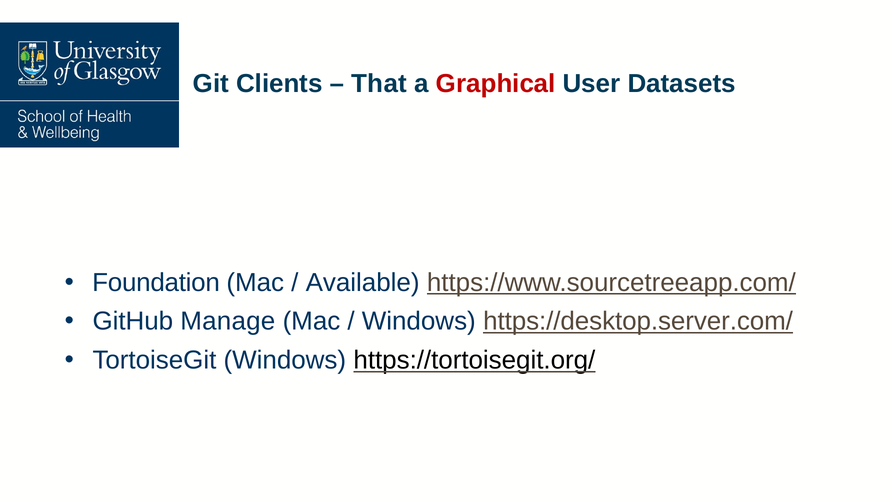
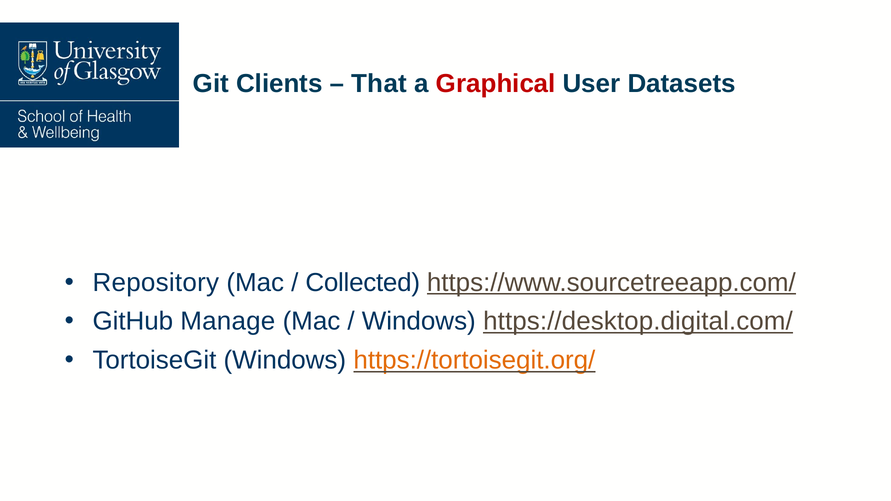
Foundation: Foundation -> Repository
Available: Available -> Collected
https://desktop.server.com/: https://desktop.server.com/ -> https://desktop.digital.com/
https://tortoisegit.org/ colour: black -> orange
